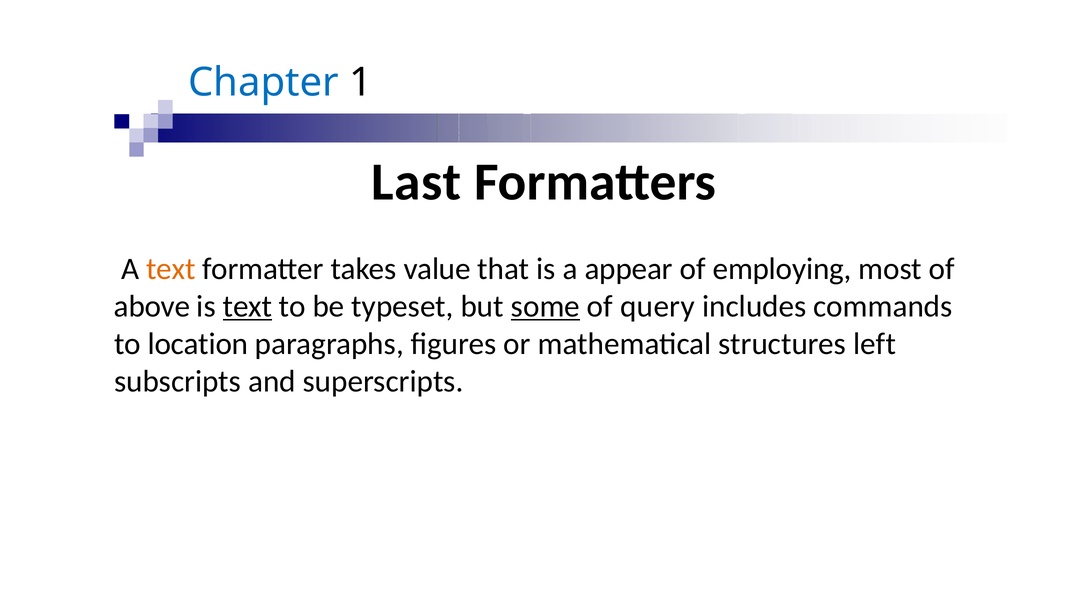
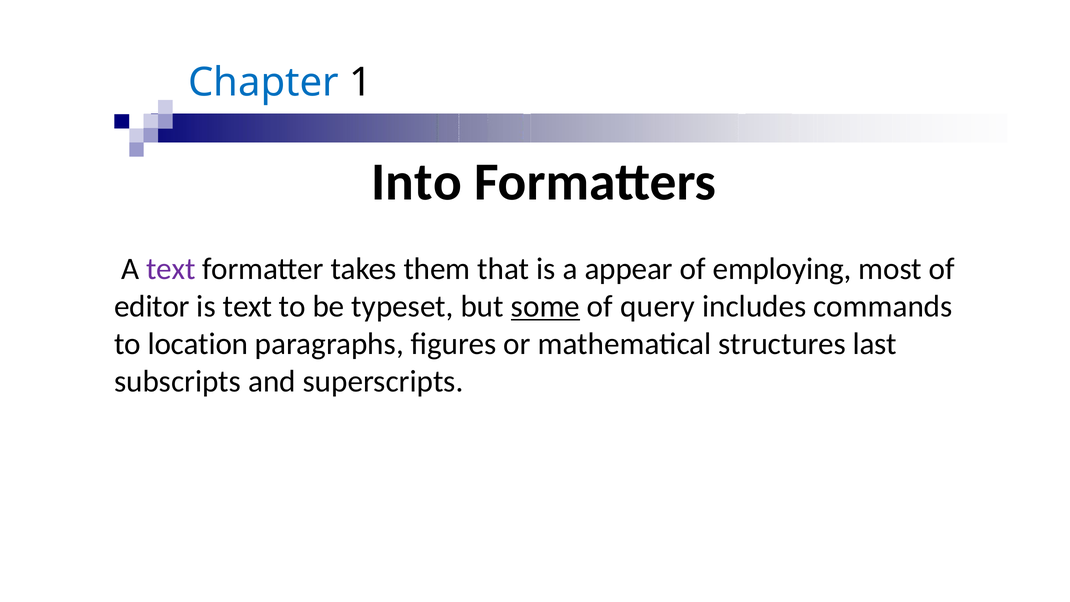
Last: Last -> Into
text at (171, 269) colour: orange -> purple
value: value -> them
above: above -> editor
text at (247, 306) underline: present -> none
left: left -> last
